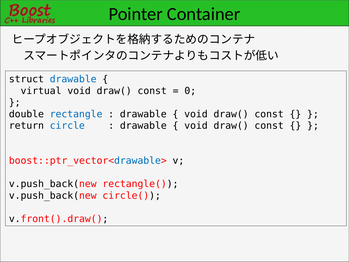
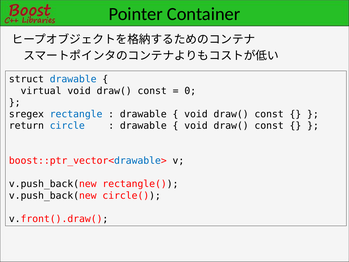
double: double -> sregex
